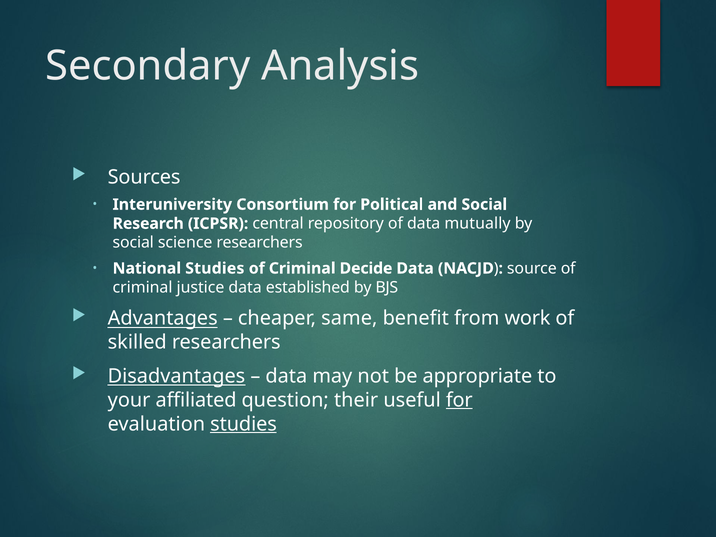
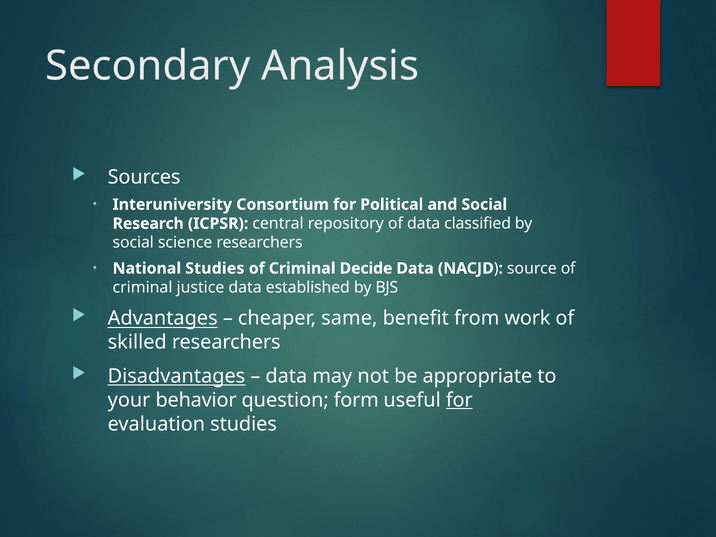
mutually: mutually -> classified
affiliated: affiliated -> behavior
their: their -> form
studies at (244, 424) underline: present -> none
